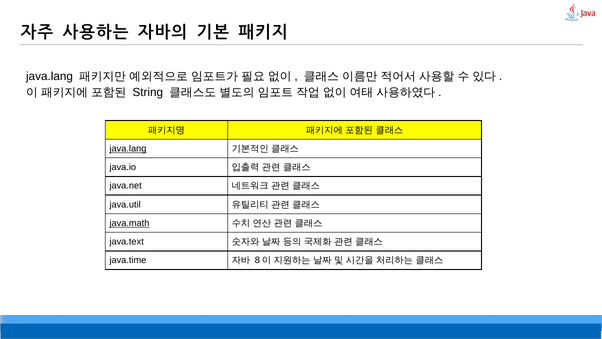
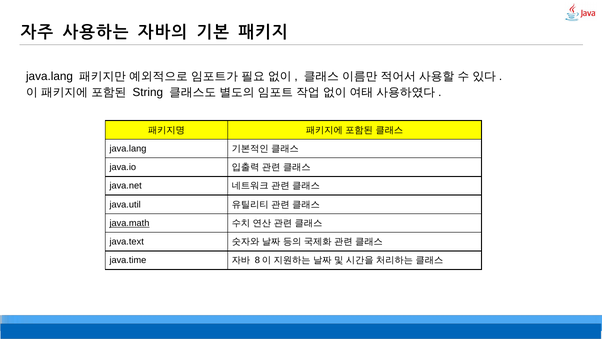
java.lang at (128, 148) underline: present -> none
